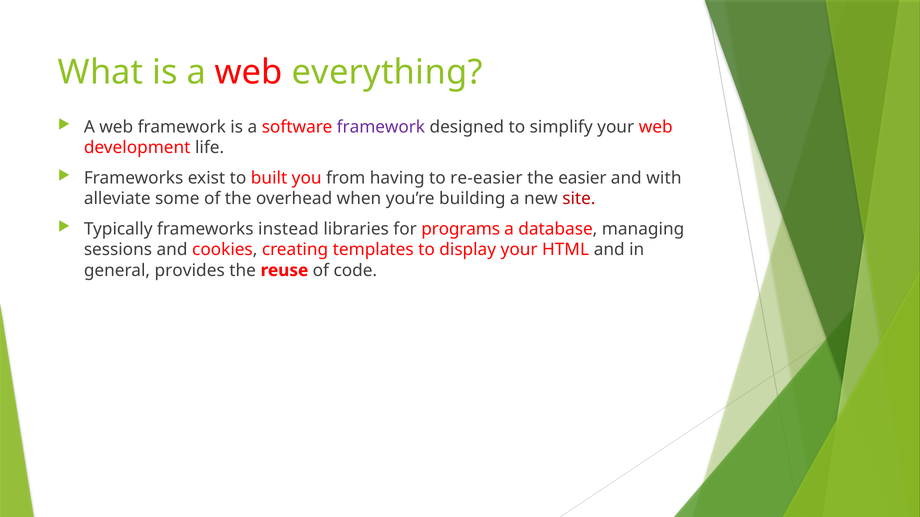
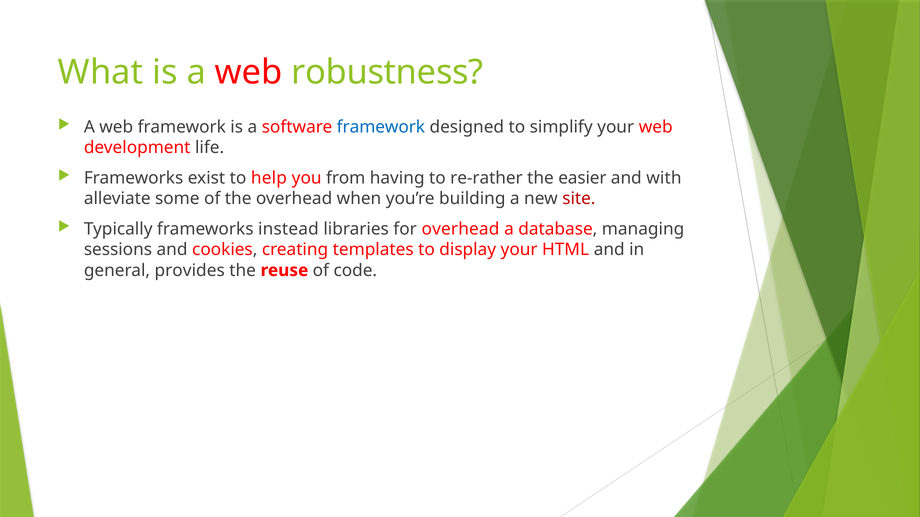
everything: everything -> robustness
framework at (381, 127) colour: purple -> blue
built: built -> help
re-easier: re-easier -> re-rather
for programs: programs -> overhead
